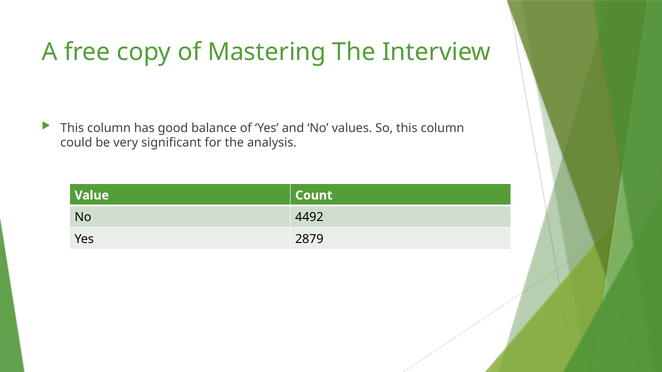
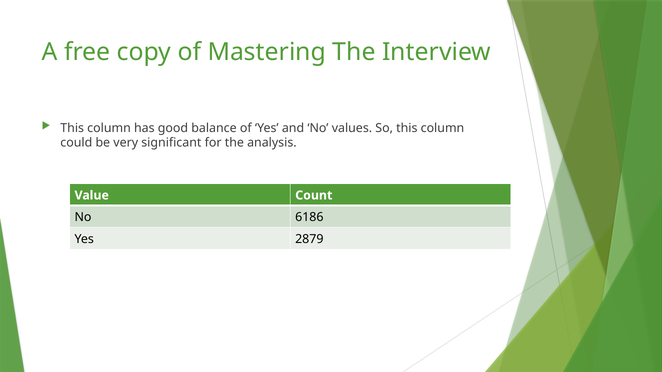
4492: 4492 -> 6186
